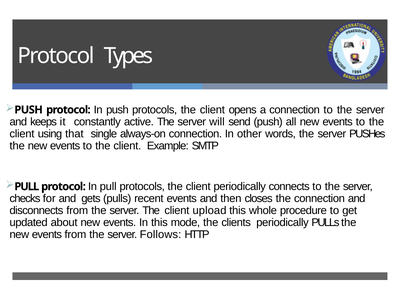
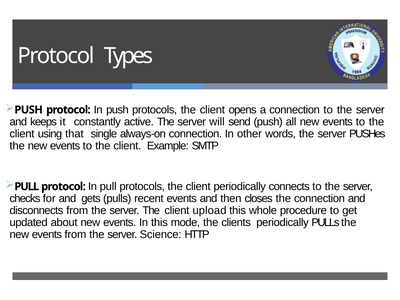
Follows: Follows -> Science
